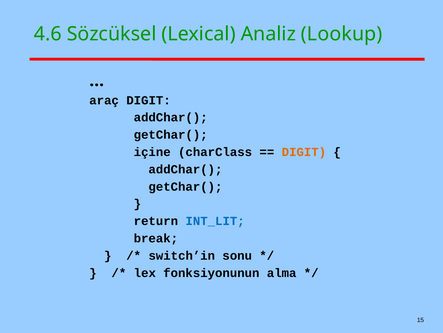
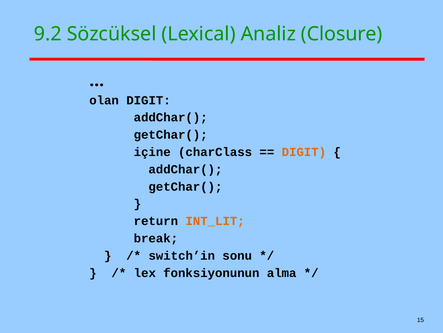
4.6: 4.6 -> 9.2
Lookup: Lookup -> Closure
araç: araç -> olan
INT_LIT colour: blue -> orange
